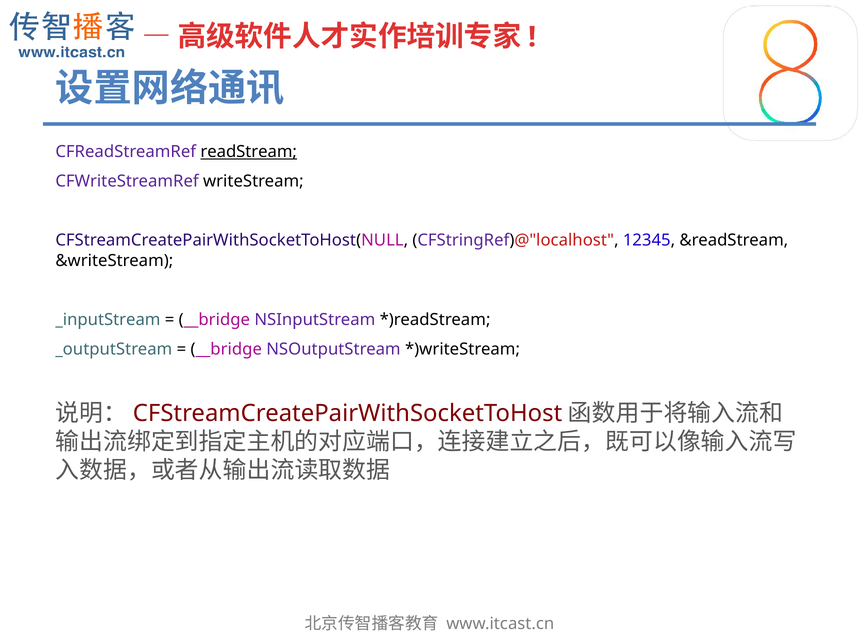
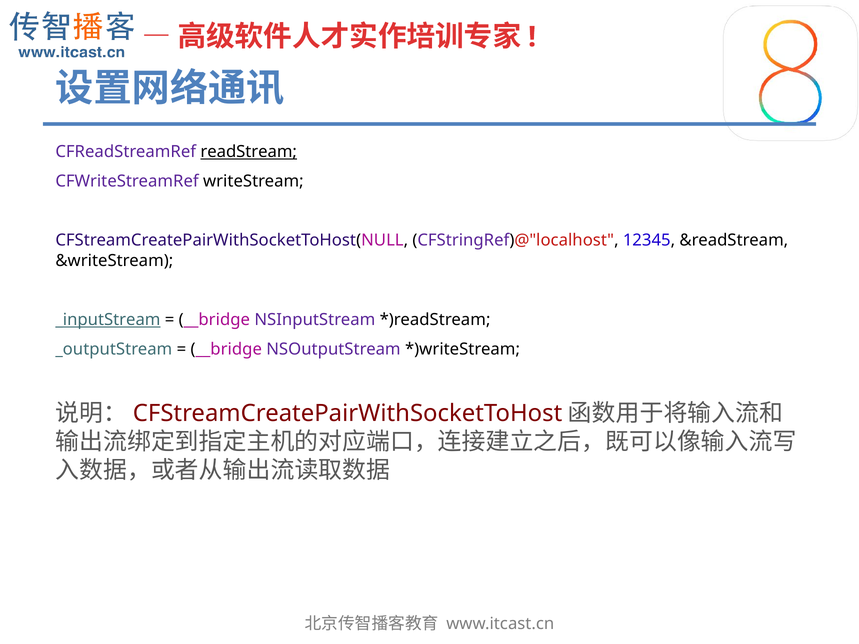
_inputStream underline: none -> present
